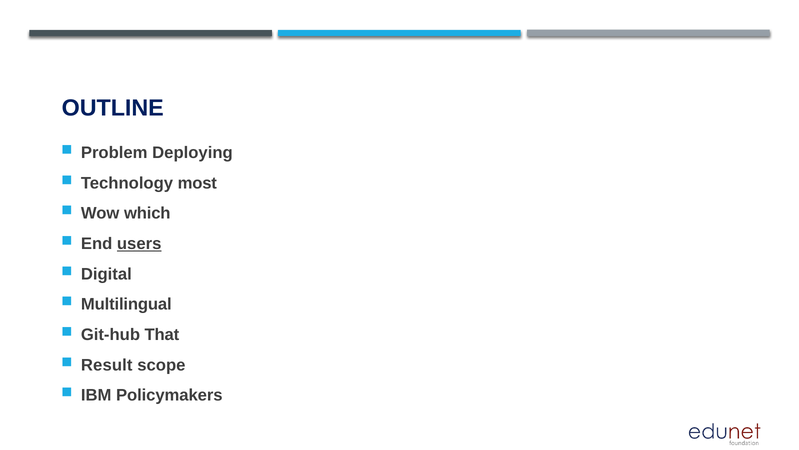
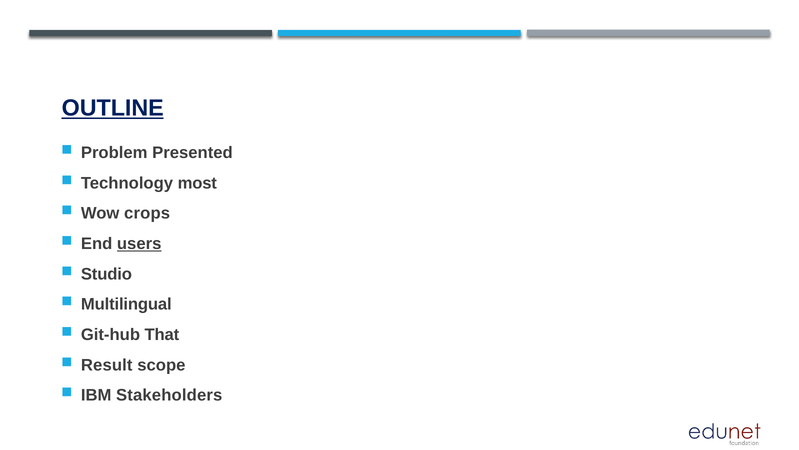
OUTLINE underline: none -> present
Deploying: Deploying -> Presented
which: which -> crops
Digital: Digital -> Studio
Policymakers: Policymakers -> Stakeholders
